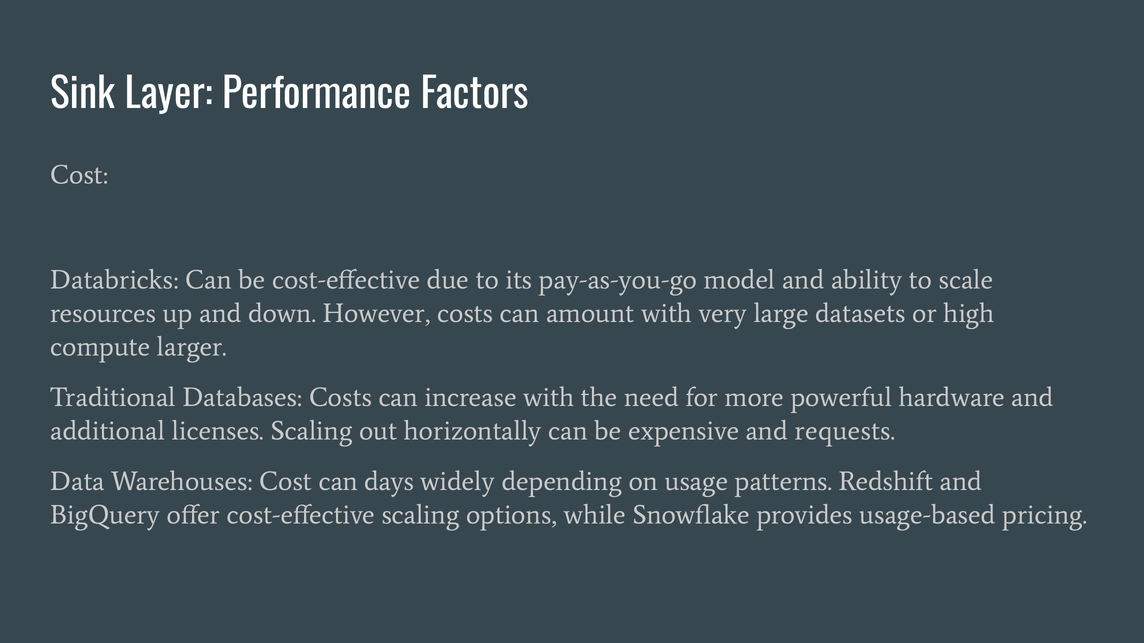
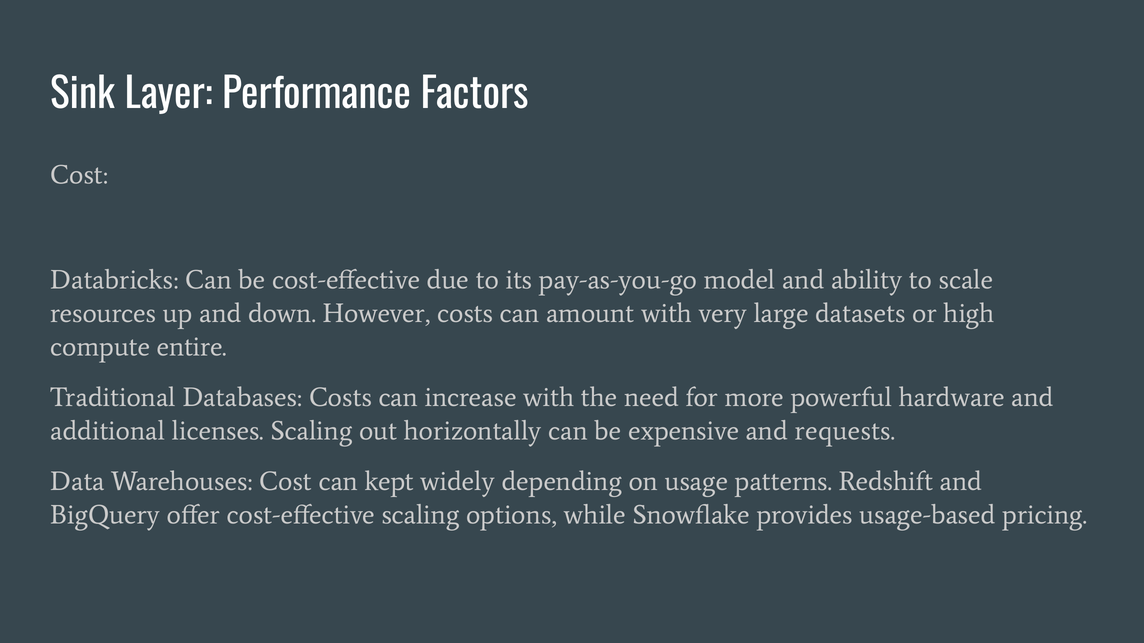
larger: larger -> entire
days: days -> kept
